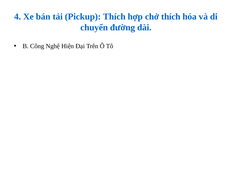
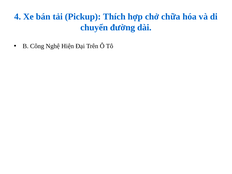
chở thích: thích -> chữa
